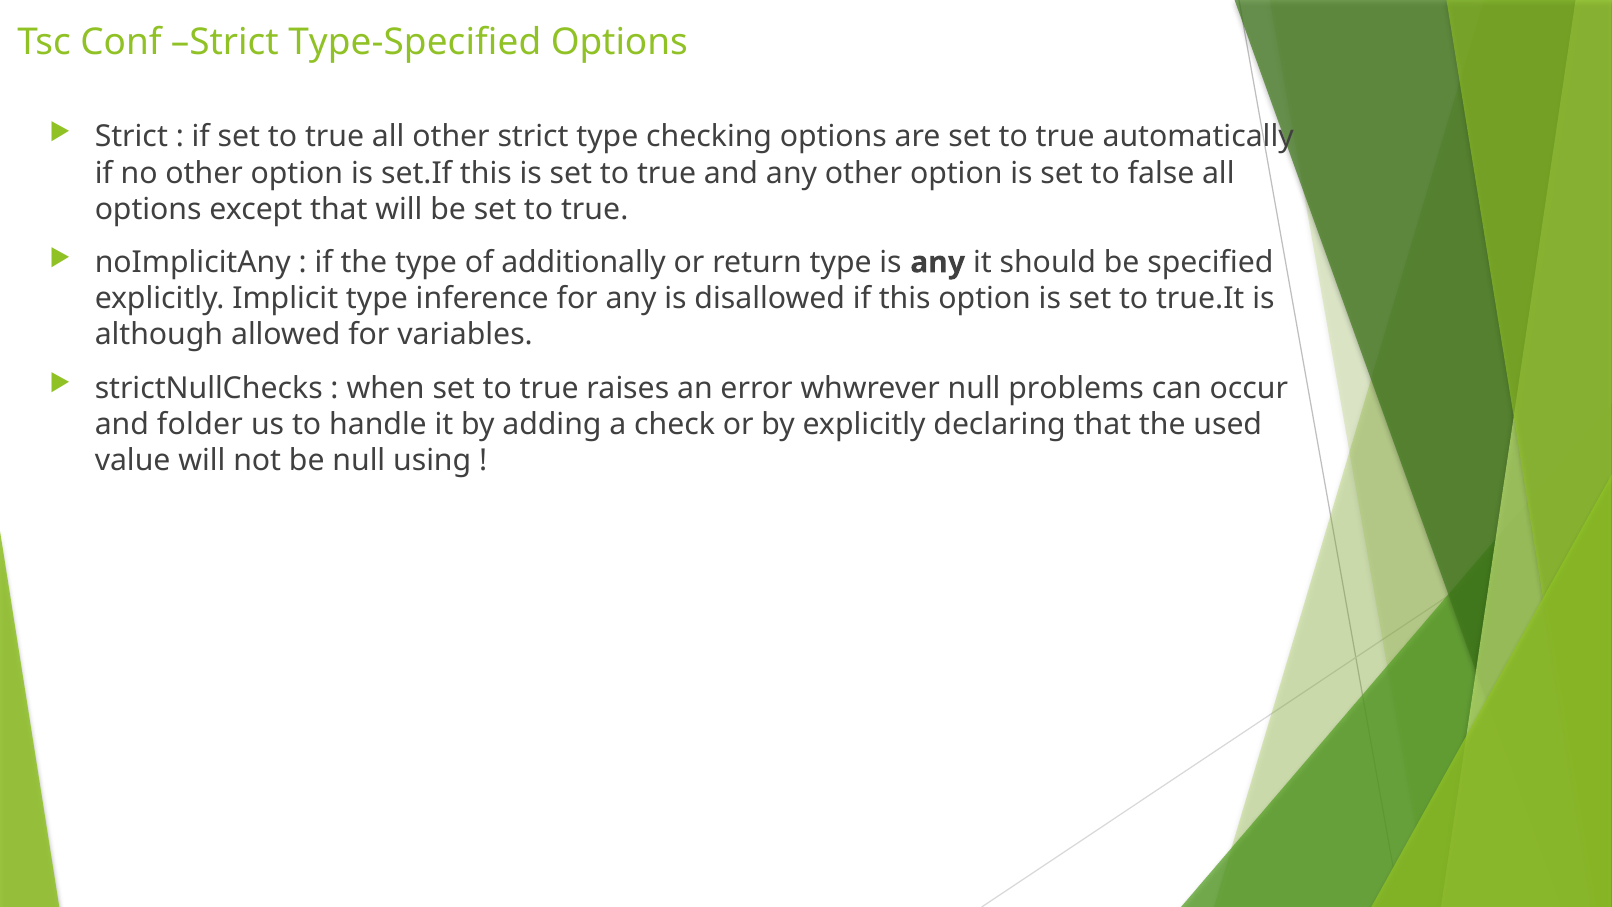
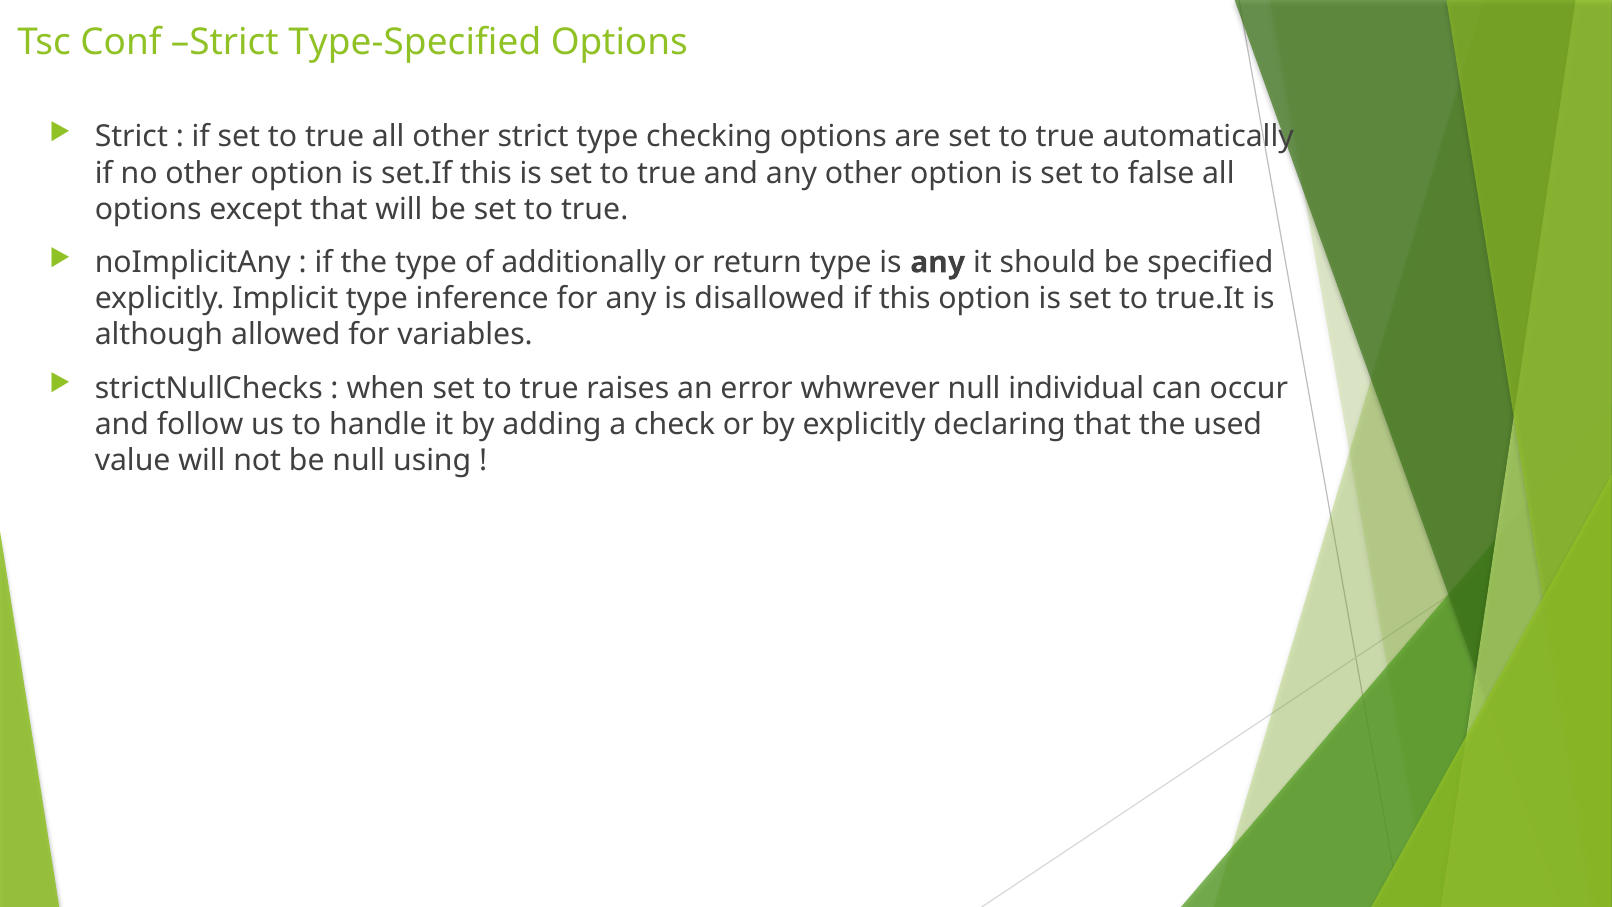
problems: problems -> individual
folder: folder -> follow
